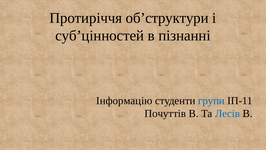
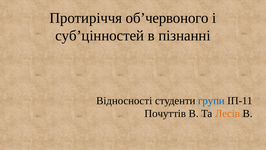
об’структури: об’структури -> об’червоного
Інформацію: Інформацію -> Відносності
Лесів colour: blue -> orange
